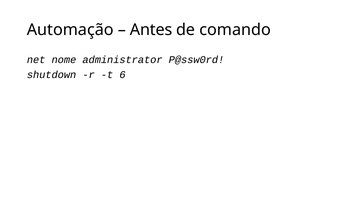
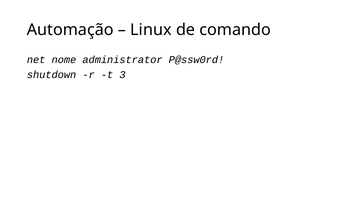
Antes: Antes -> Linux
6: 6 -> 3
